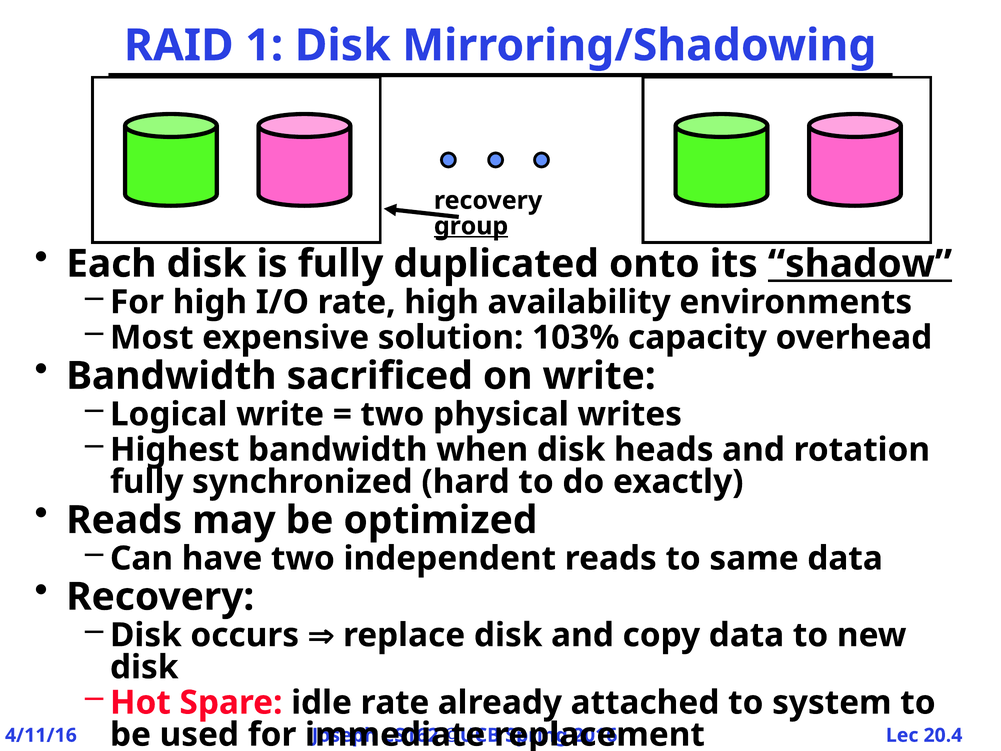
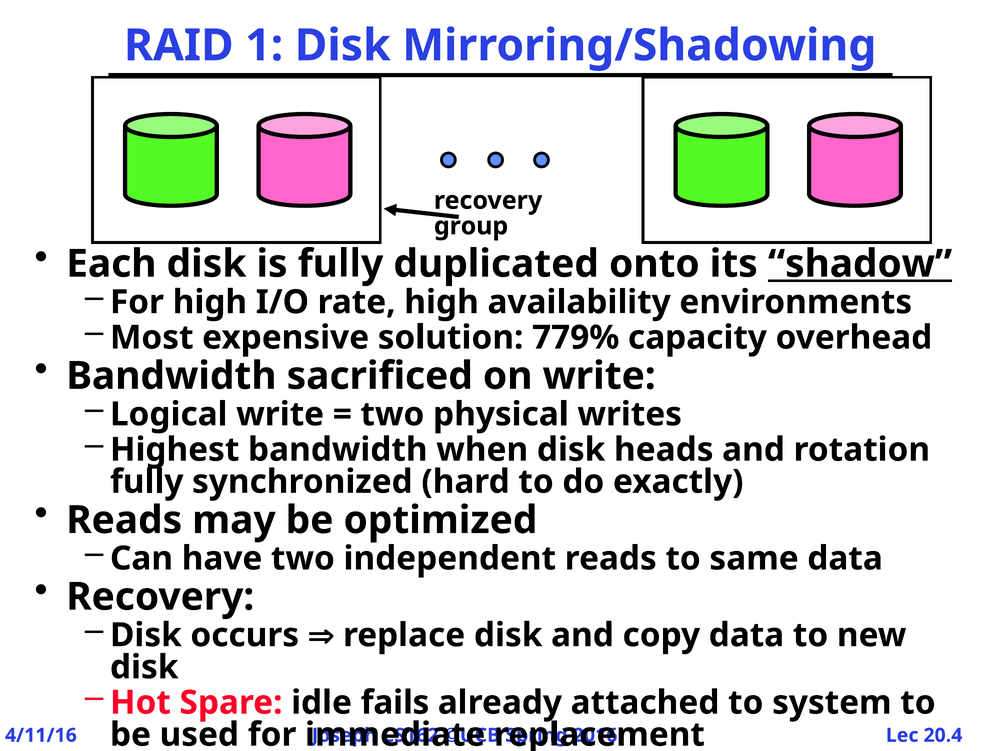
group underline: present -> none
103%: 103% -> 779%
idle rate: rate -> fails
